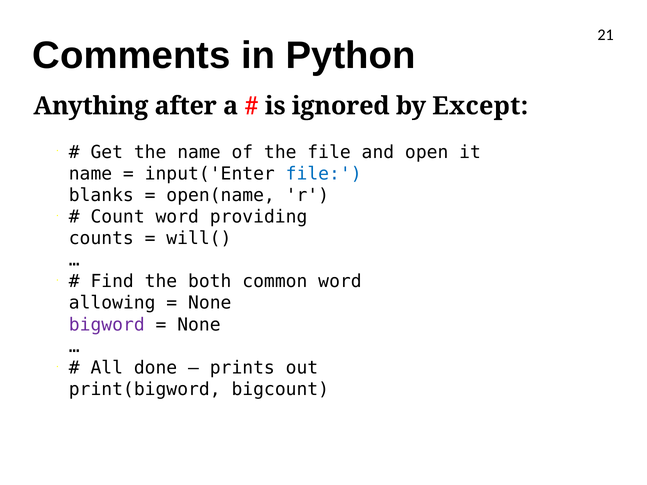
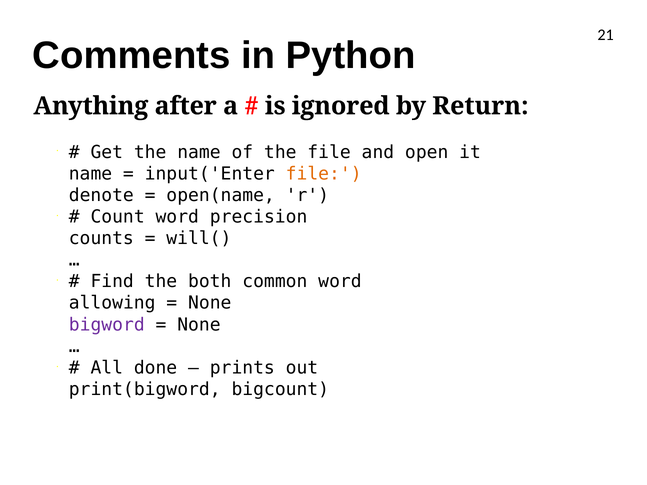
Except: Except -> Return
file at (324, 174) colour: blue -> orange
blanks: blanks -> denote
providing: providing -> precision
